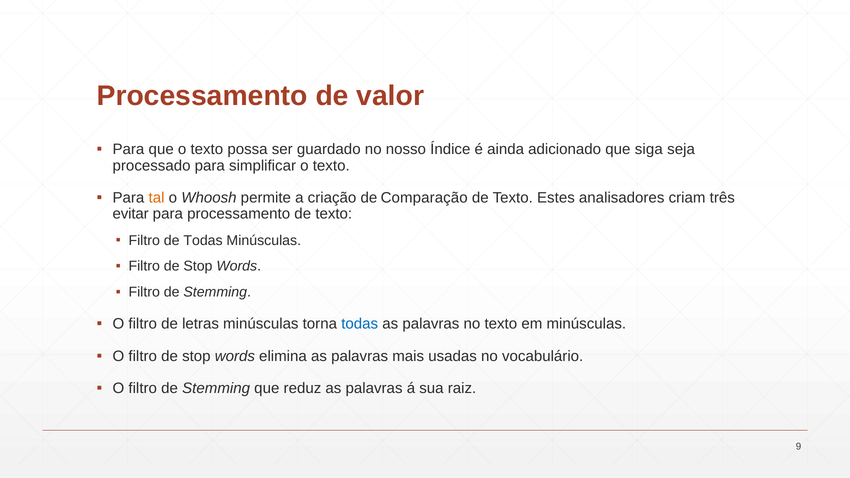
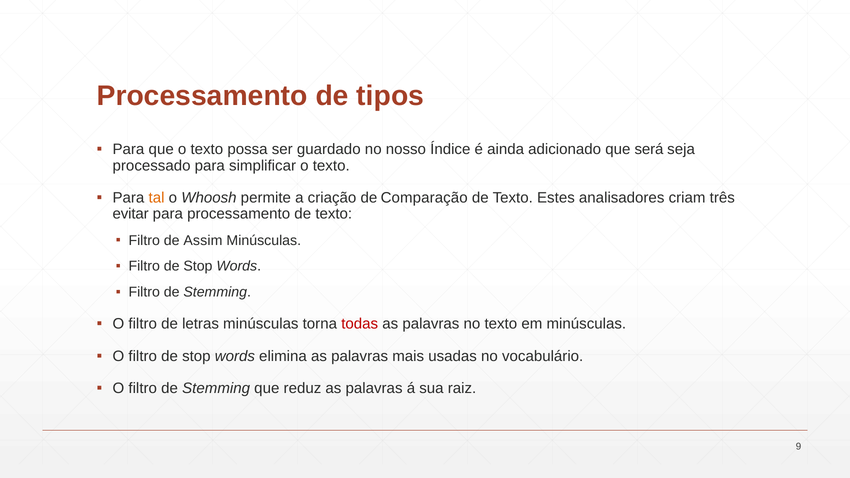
valor: valor -> tipos
siga: siga -> será
de Todas: Todas -> Assim
todas at (360, 324) colour: blue -> red
